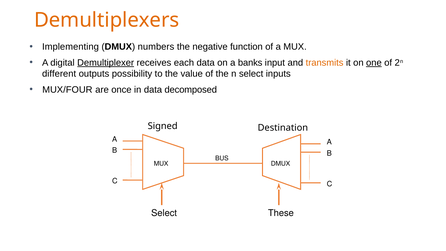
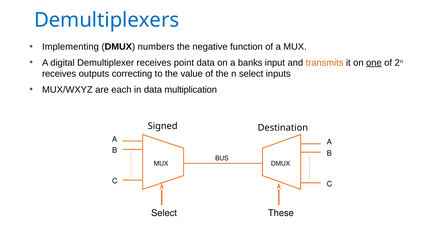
Demultiplexers colour: orange -> blue
Demultiplexer underline: present -> none
each: each -> point
different at (59, 74): different -> receives
possibility: possibility -> correcting
MUX/FOUR: MUX/FOUR -> MUX/WXYZ
once: once -> each
decomposed: decomposed -> multiplication
